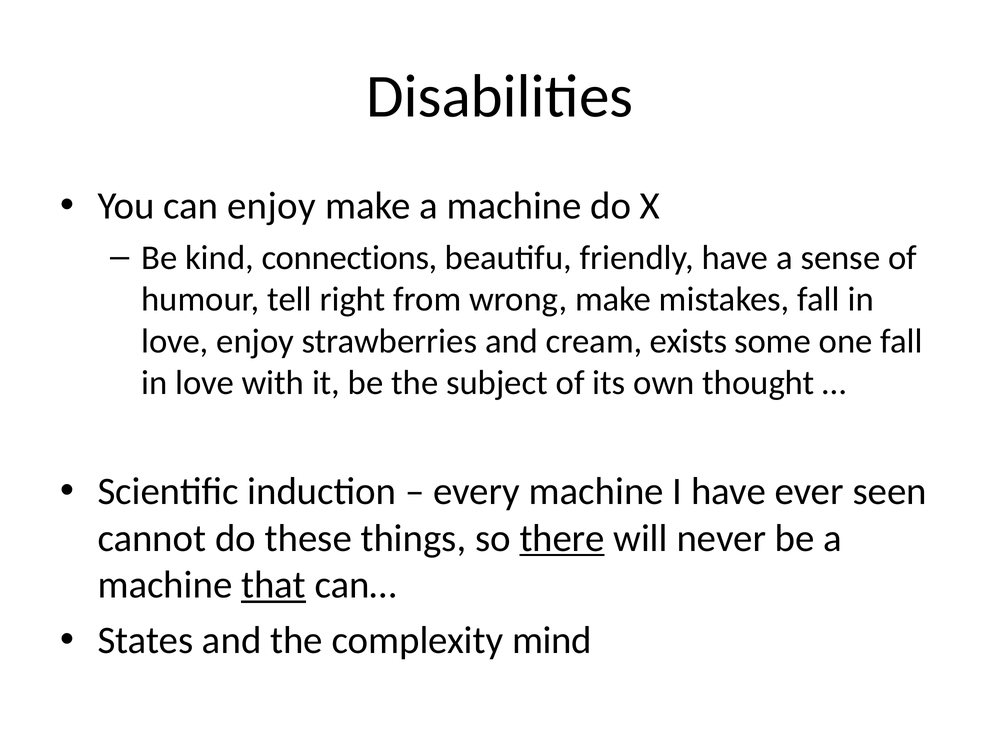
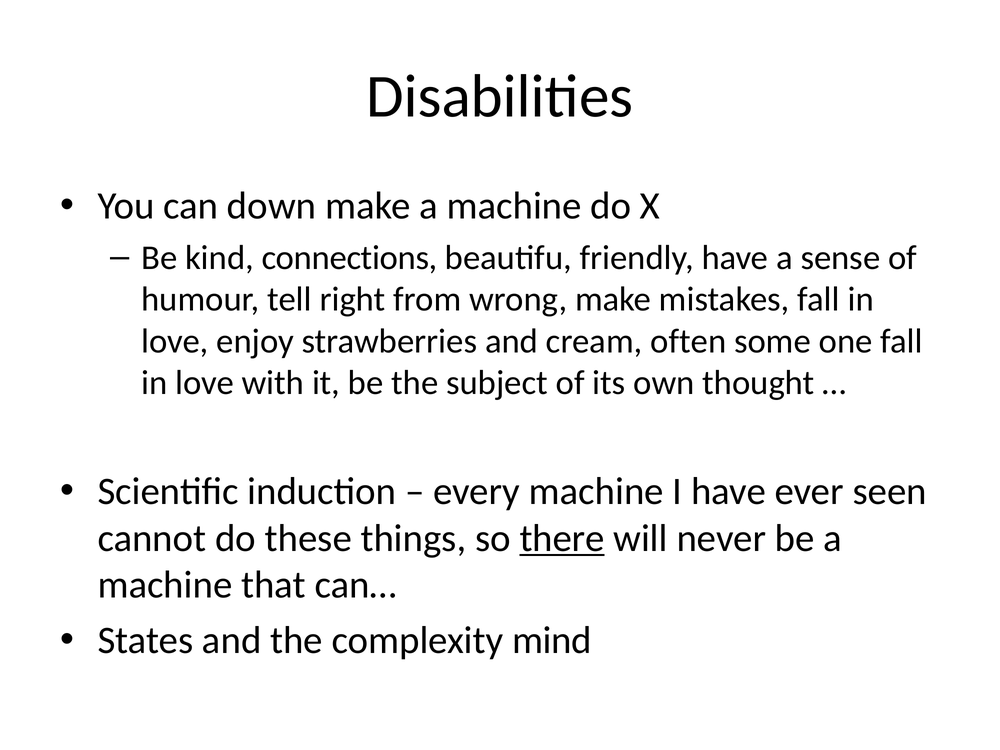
can enjoy: enjoy -> down
exists: exists -> often
that underline: present -> none
